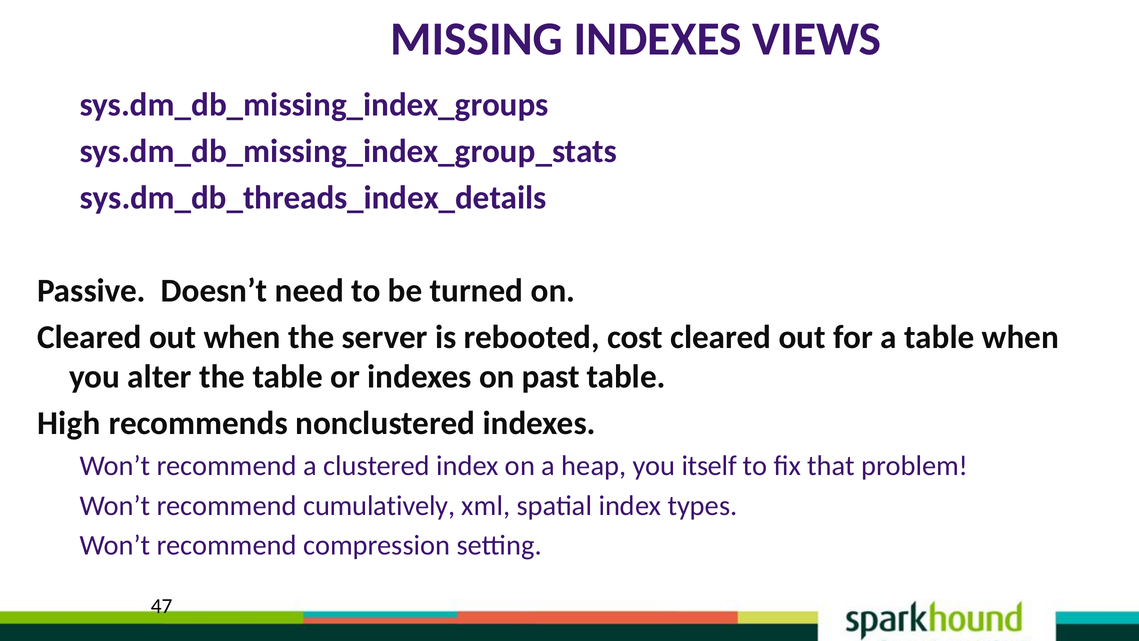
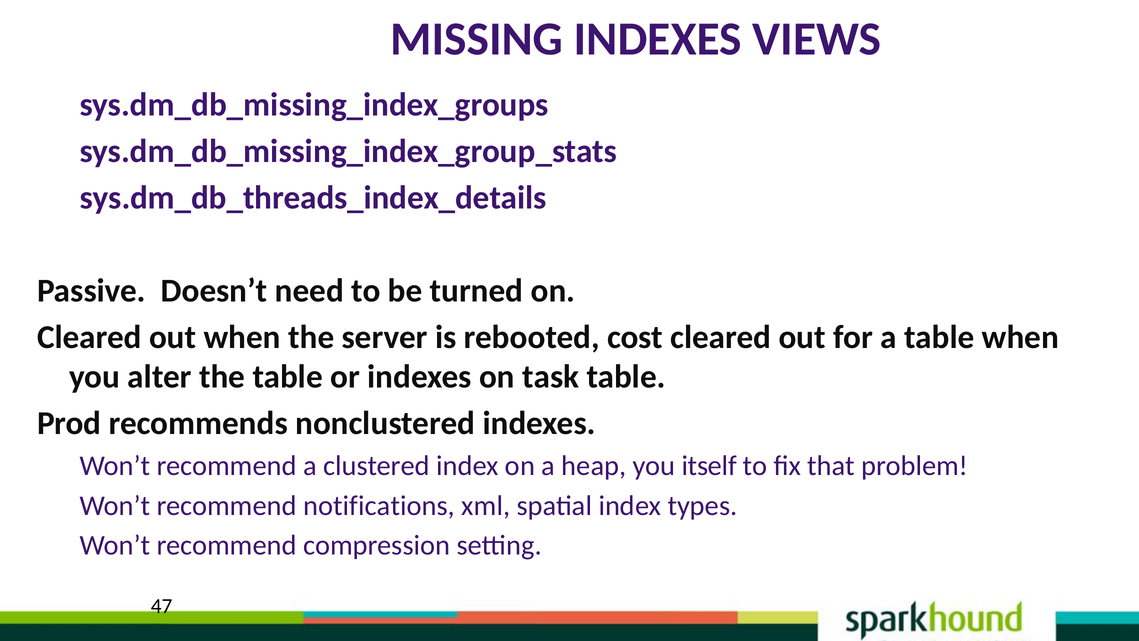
past: past -> task
High: High -> Prod
cumulatively: cumulatively -> notifications
